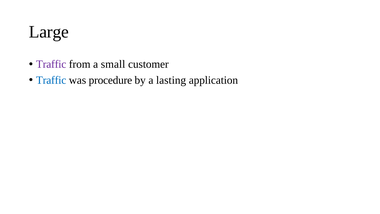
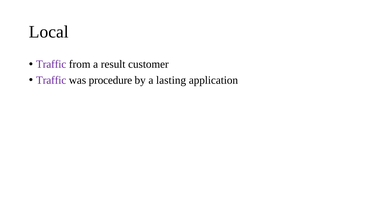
Large: Large -> Local
small: small -> result
Traffic at (51, 80) colour: blue -> purple
